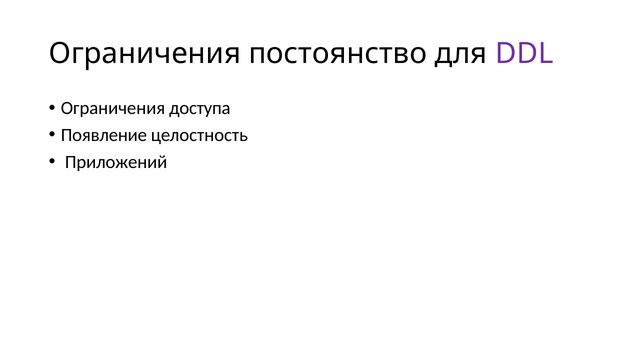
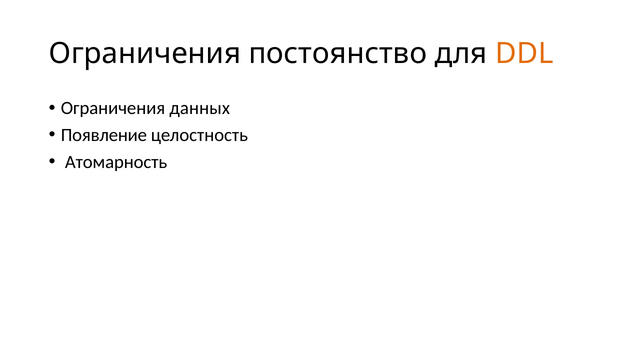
DDL colour: purple -> orange
доступа: доступа -> данных
Приложений: Приложений -> Атомарность
